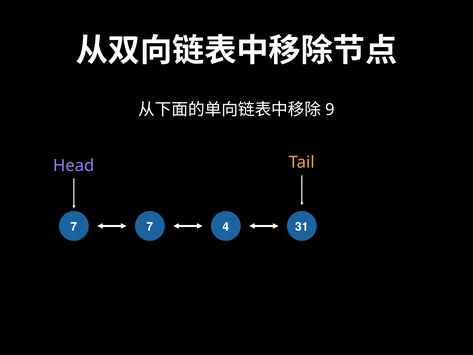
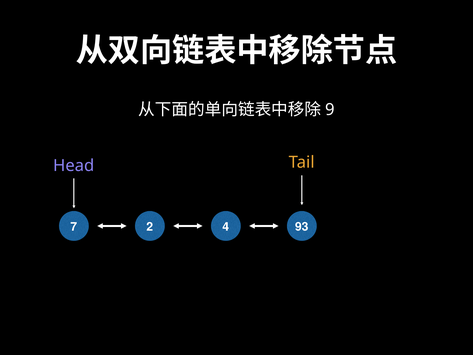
7 7: 7 -> 2
31: 31 -> 93
